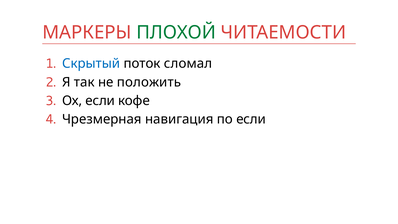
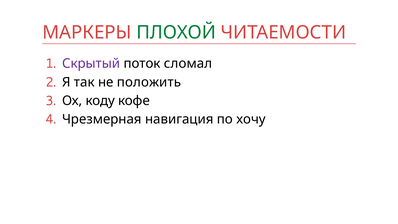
Скрытый colour: blue -> purple
Ох если: если -> коду
по если: если -> хочу
